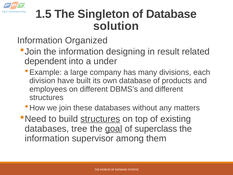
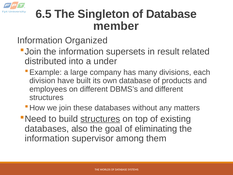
1.5: 1.5 -> 6.5
solution: solution -> member
designing: designing -> supersets
dependent: dependent -> distributed
tree: tree -> also
goal underline: present -> none
superclass: superclass -> eliminating
